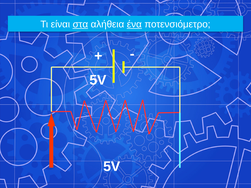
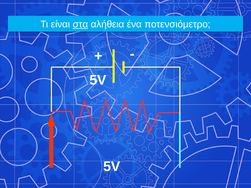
ένα underline: present -> none
